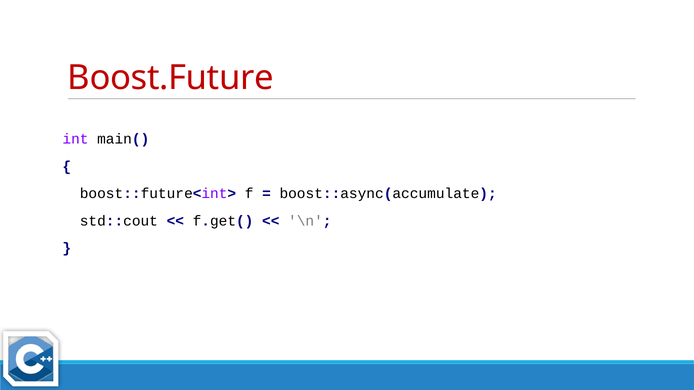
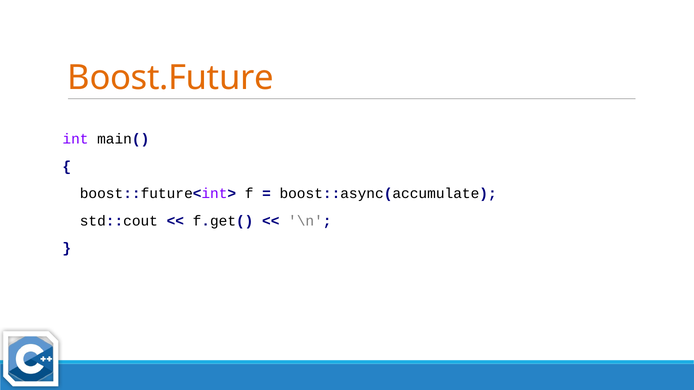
Boost.Future colour: red -> orange
